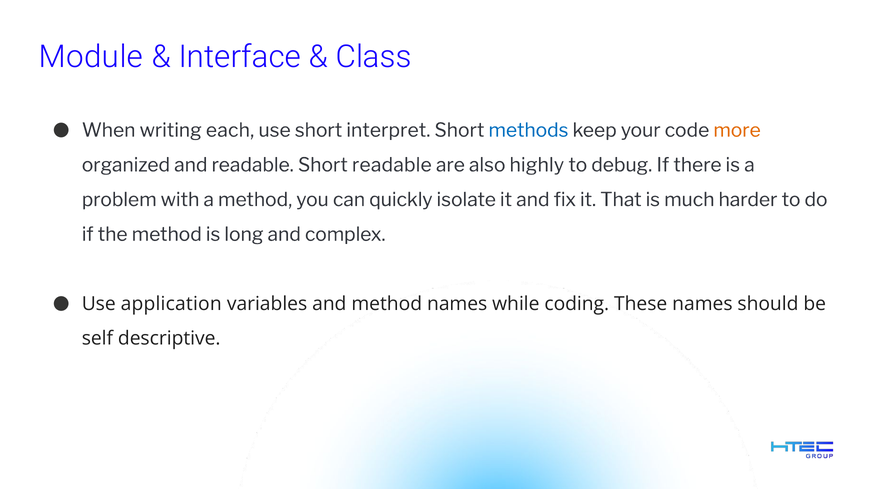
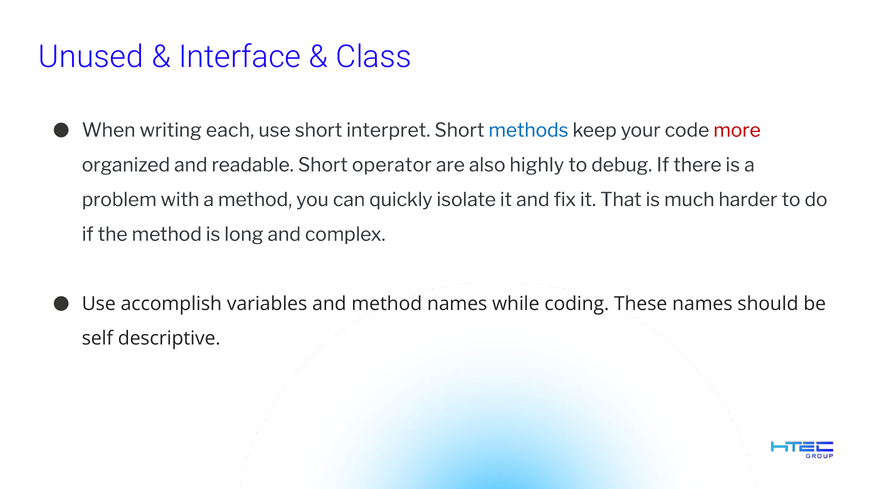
Module: Module -> Unused
more colour: orange -> red
Short readable: readable -> operator
application: application -> accomplish
